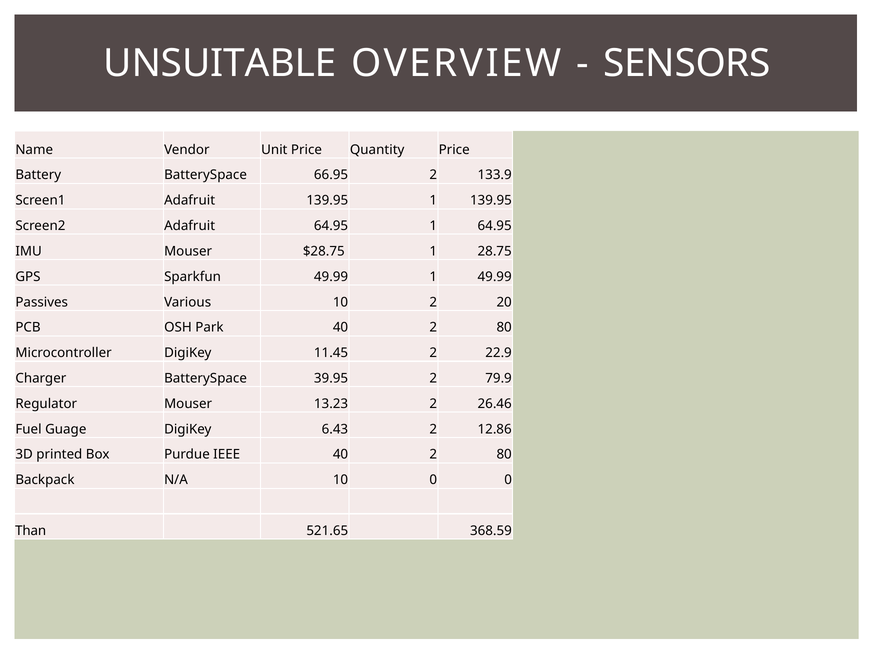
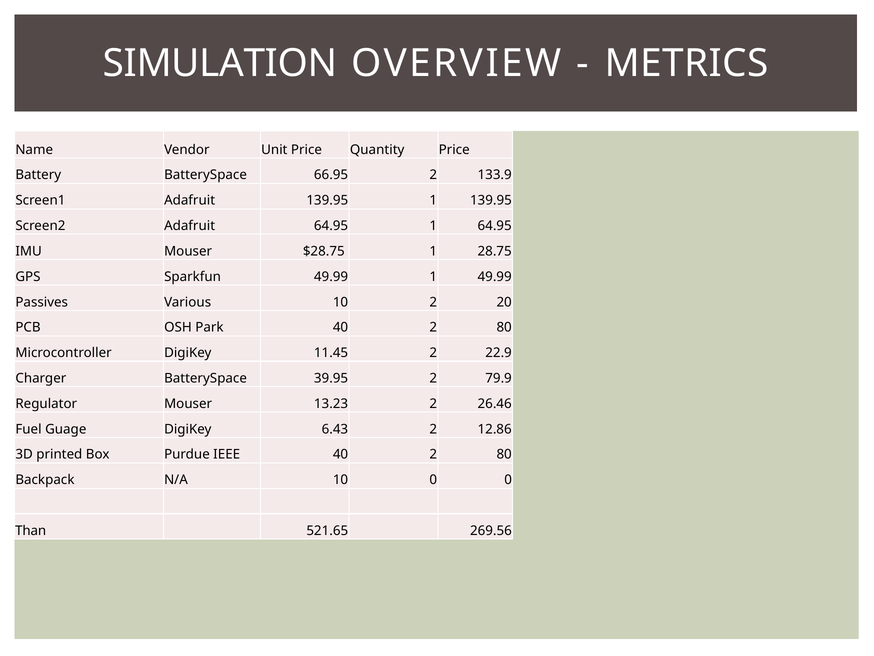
UNSUITABLE: UNSUITABLE -> SIMULATION
SENSORS: SENSORS -> METRICS
368.59: 368.59 -> 269.56
